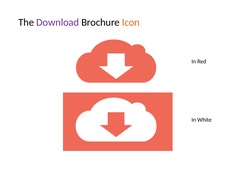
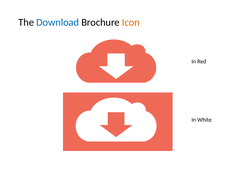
Download colour: purple -> blue
